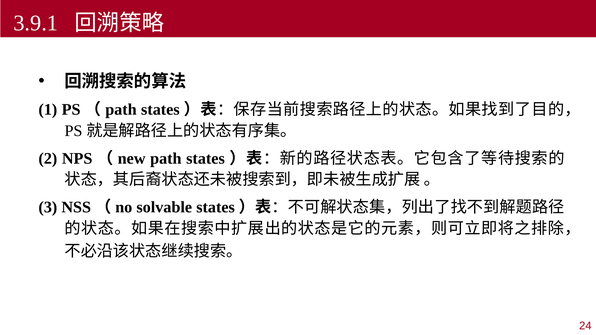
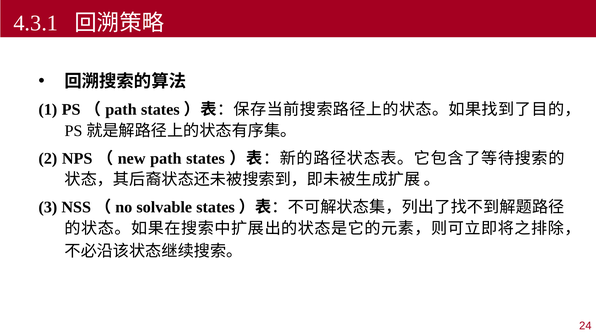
3.9.1: 3.9.1 -> 4.3.1
